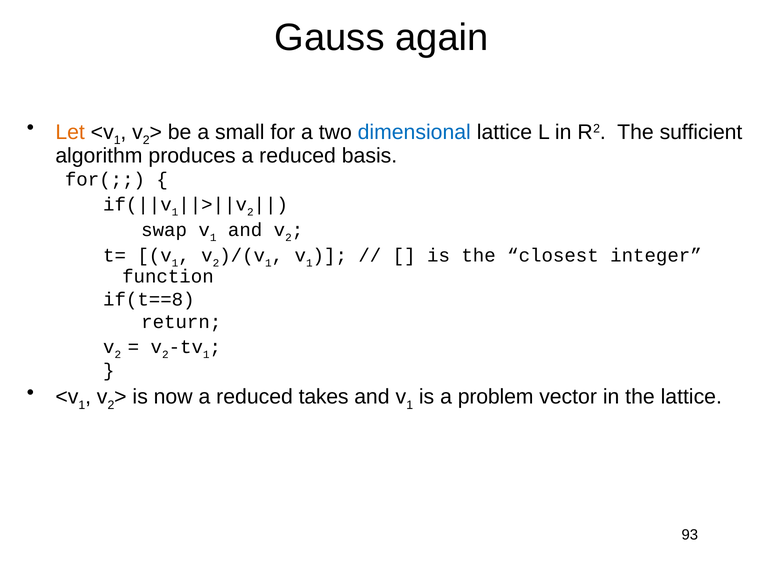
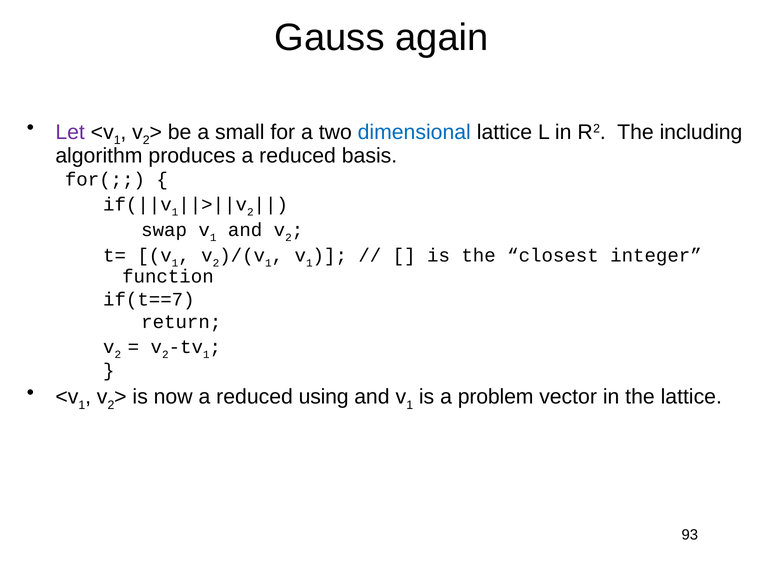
Let colour: orange -> purple
sufficient: sufficient -> including
if(t==8: if(t==8 -> if(t==7
takes: takes -> using
